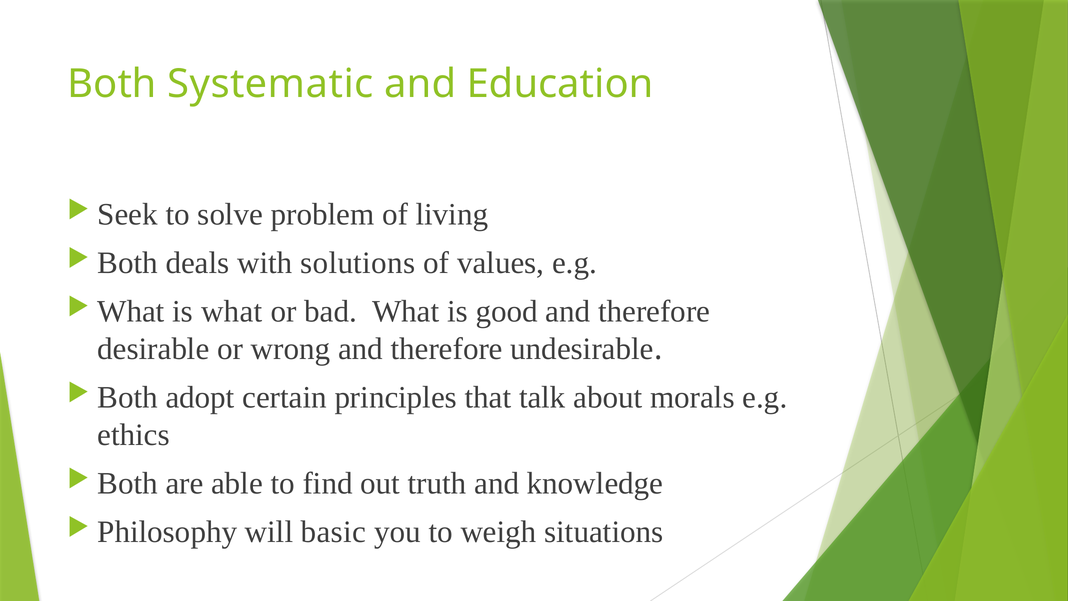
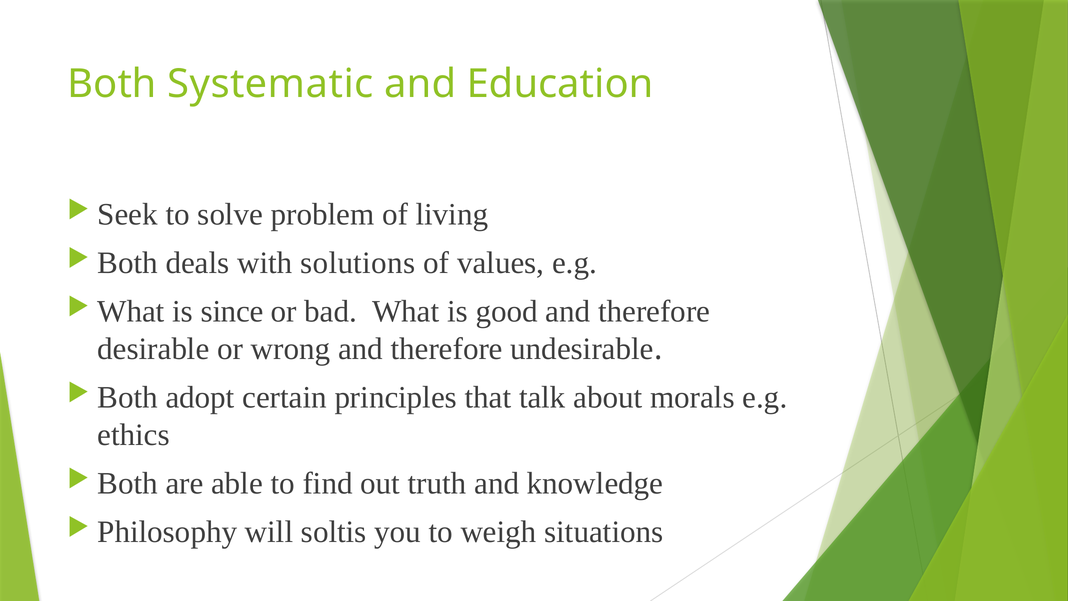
is what: what -> since
basic: basic -> soltis
